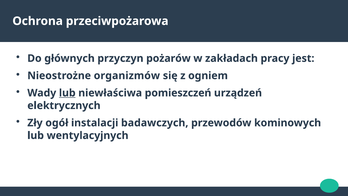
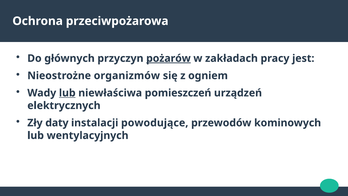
pożarów underline: none -> present
ogół: ogół -> daty
badawczych: badawczych -> powodujące
